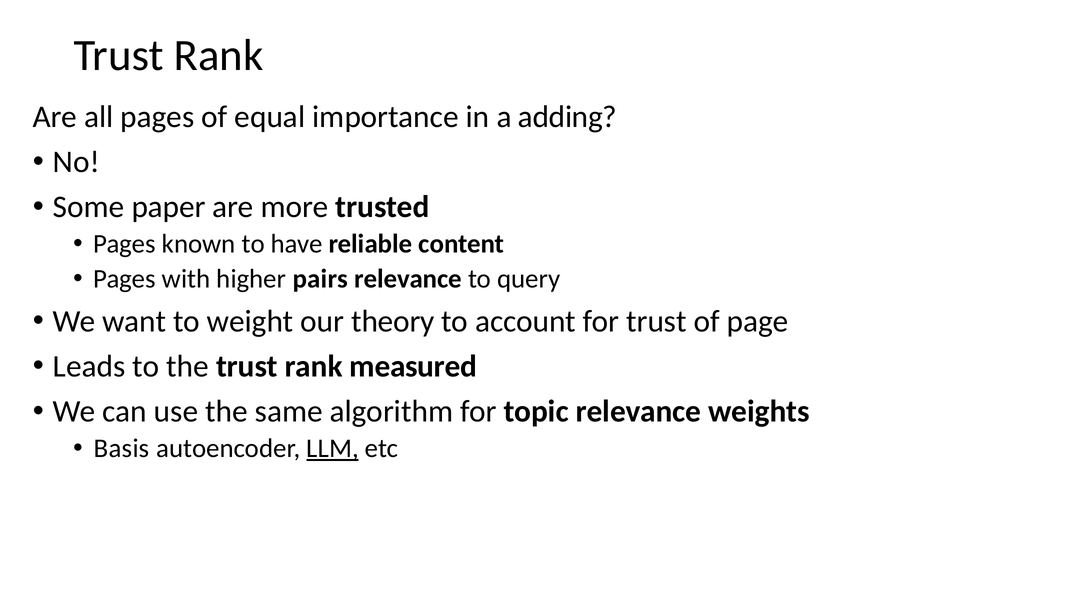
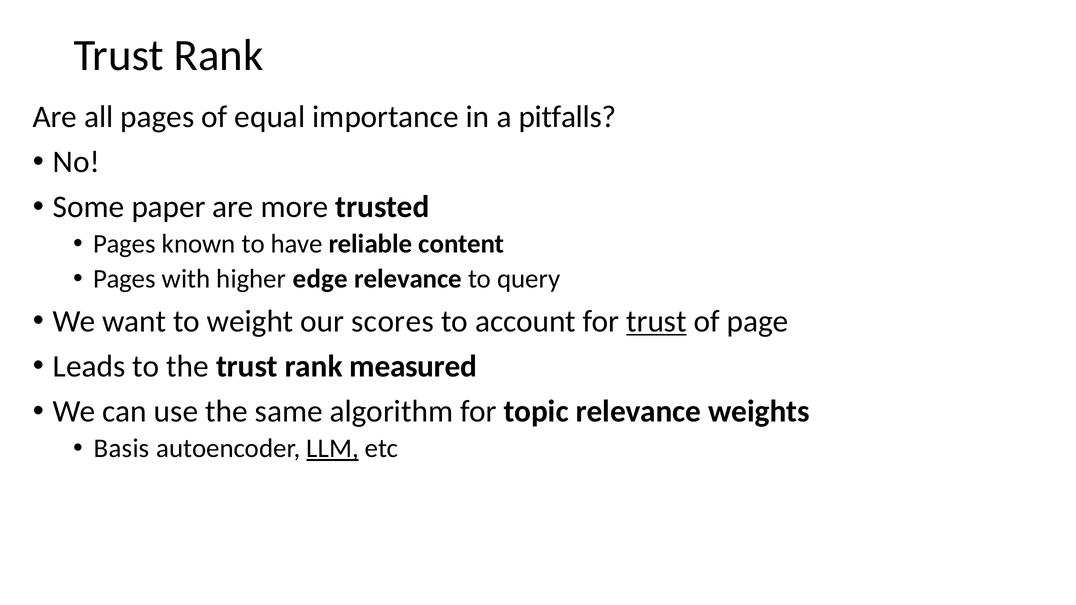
adding: adding -> pitfalls
pairs: pairs -> edge
theory: theory -> scores
trust at (657, 321) underline: none -> present
